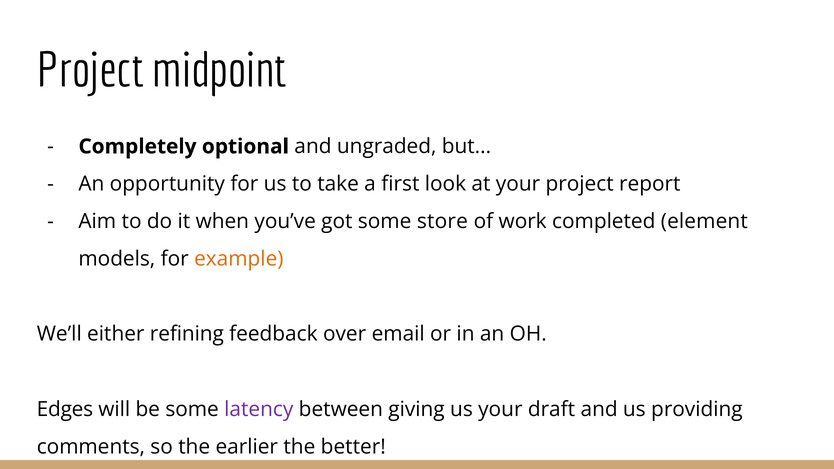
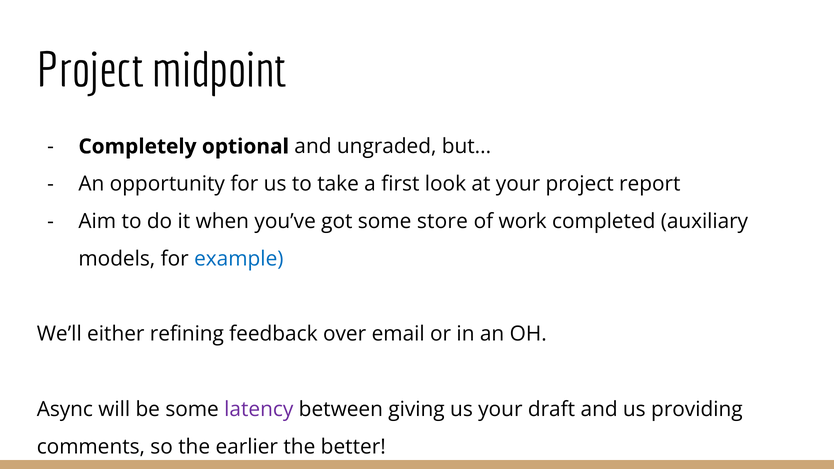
element: element -> auxiliary
example colour: orange -> blue
Edges: Edges -> Async
